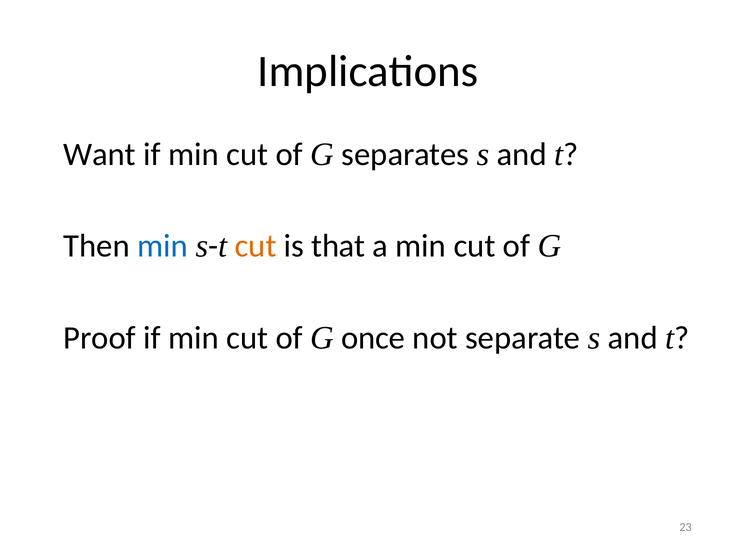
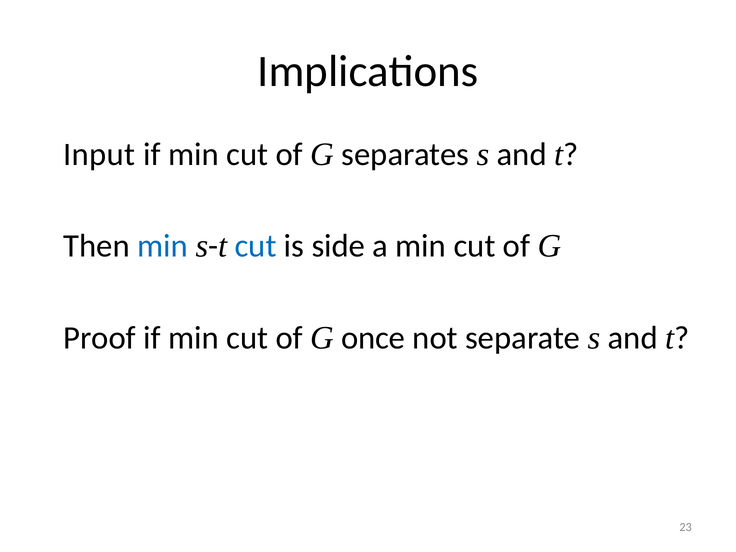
Want: Want -> Input
cut at (255, 246) colour: orange -> blue
that: that -> side
